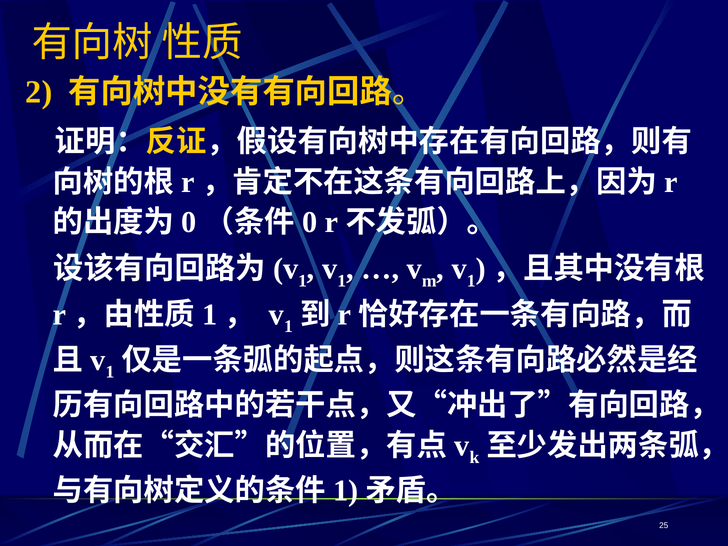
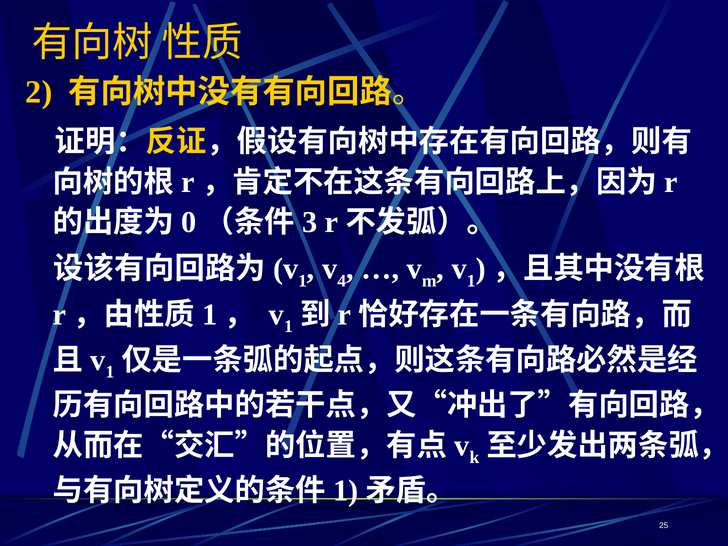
0 at (310, 222): 0 -> 3
1 at (342, 281): 1 -> 4
